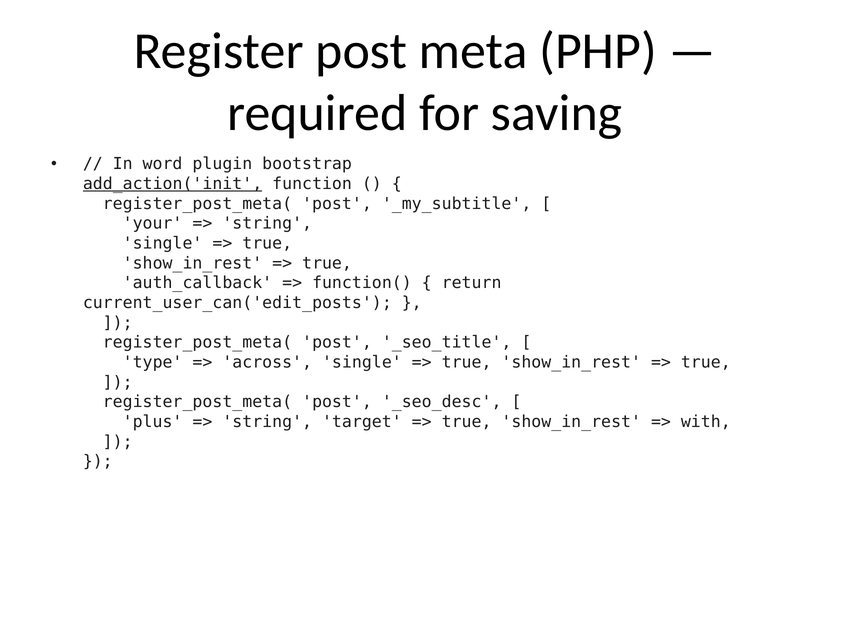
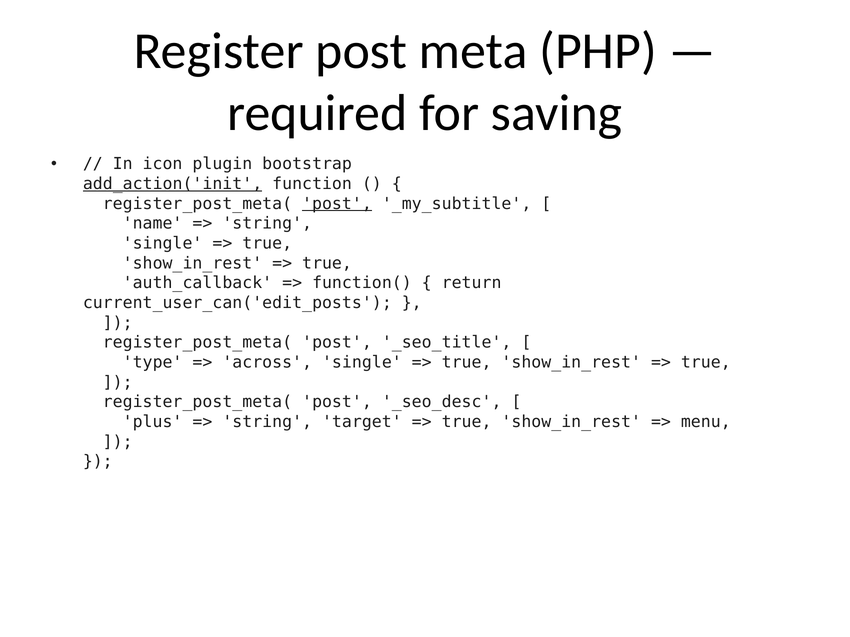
word: word -> icon
post at (337, 204) underline: none -> present
your: your -> name
with: with -> menu
